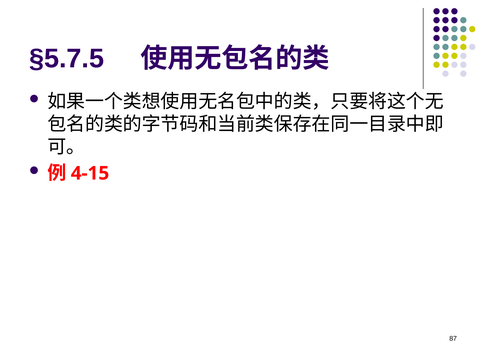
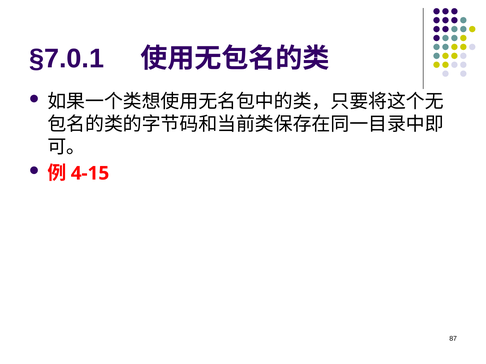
§5.7.5: §5.7.5 -> §7.0.1
